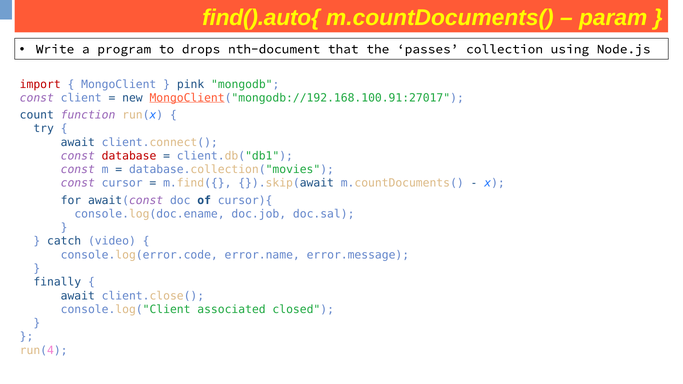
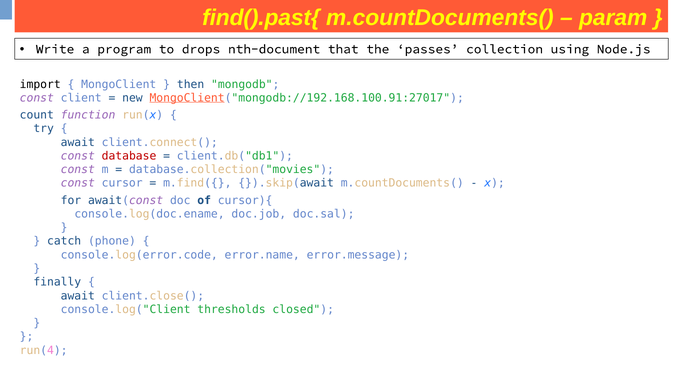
find().auto{: find().auto{ -> find().past{
import colour: red -> black
pink: pink -> then
video: video -> phone
associated: associated -> thresholds
